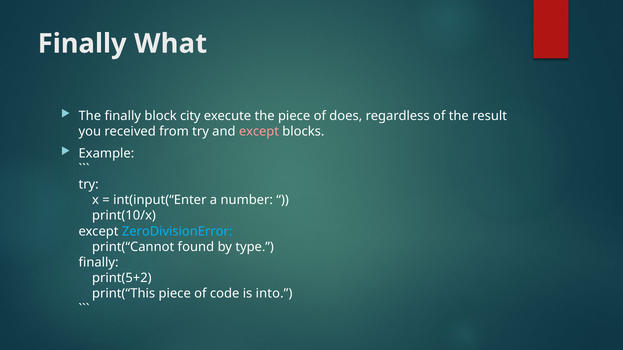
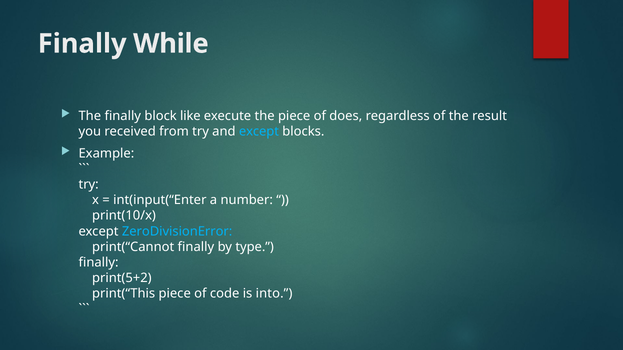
What: What -> While
city: city -> like
except at (259, 132) colour: pink -> light blue
print(“Cannot found: found -> finally
